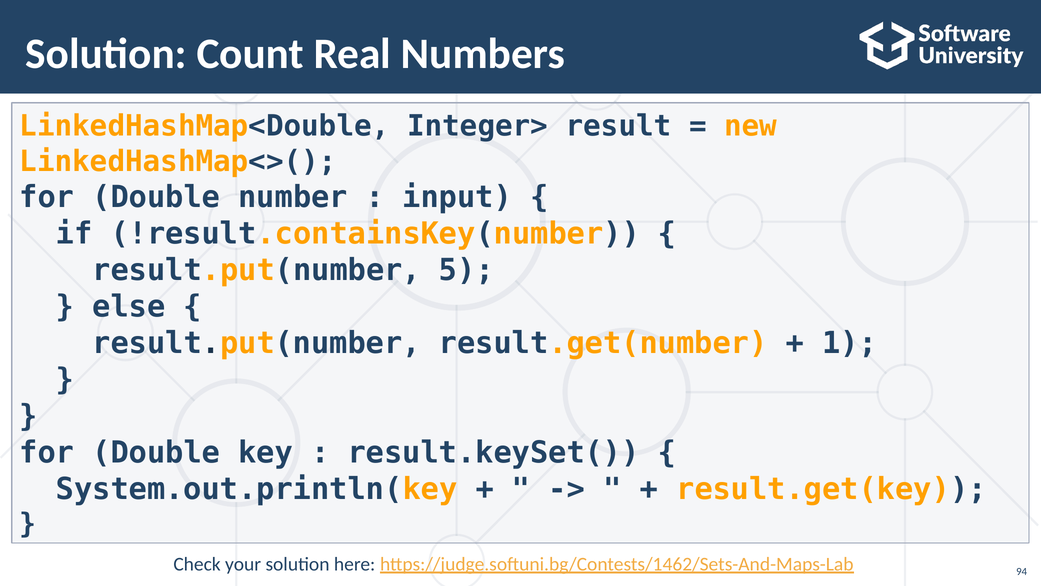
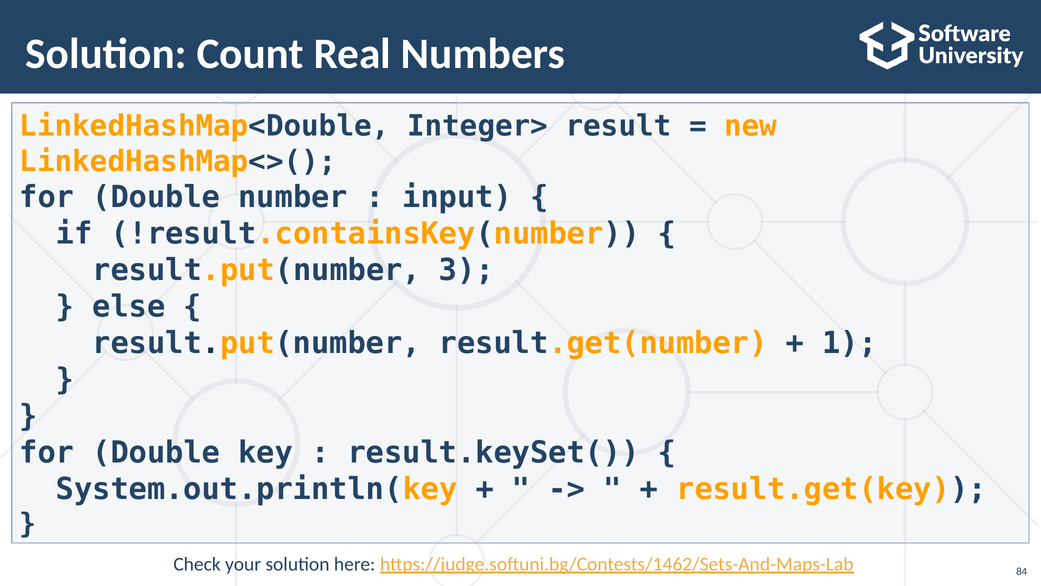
5: 5 -> 3
94: 94 -> 84
